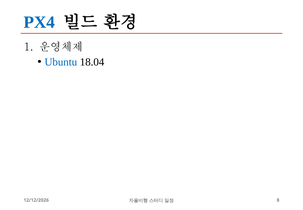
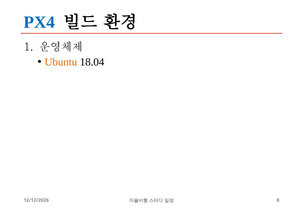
Ubuntu colour: blue -> orange
